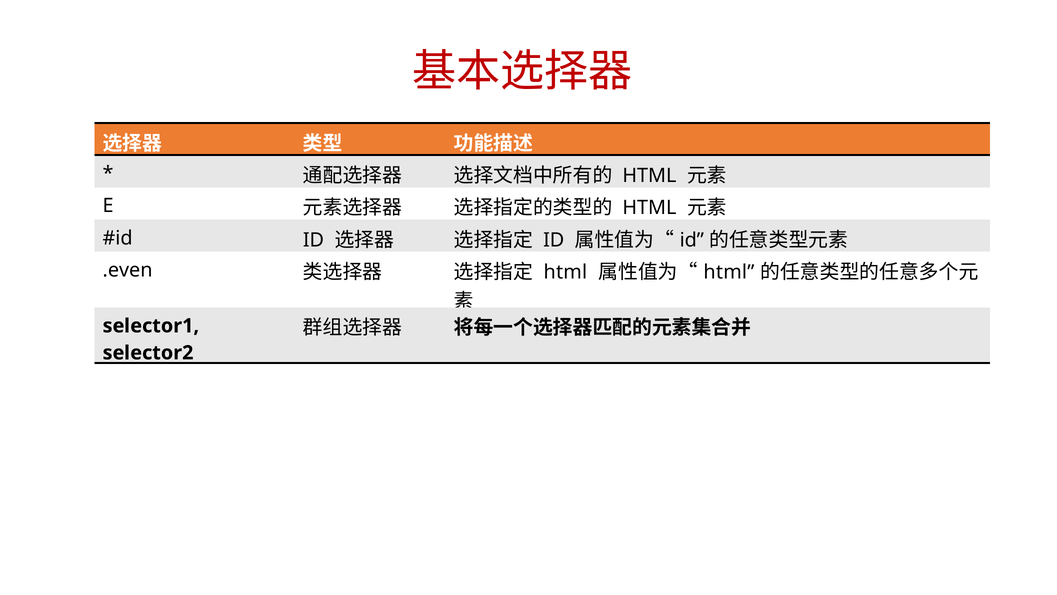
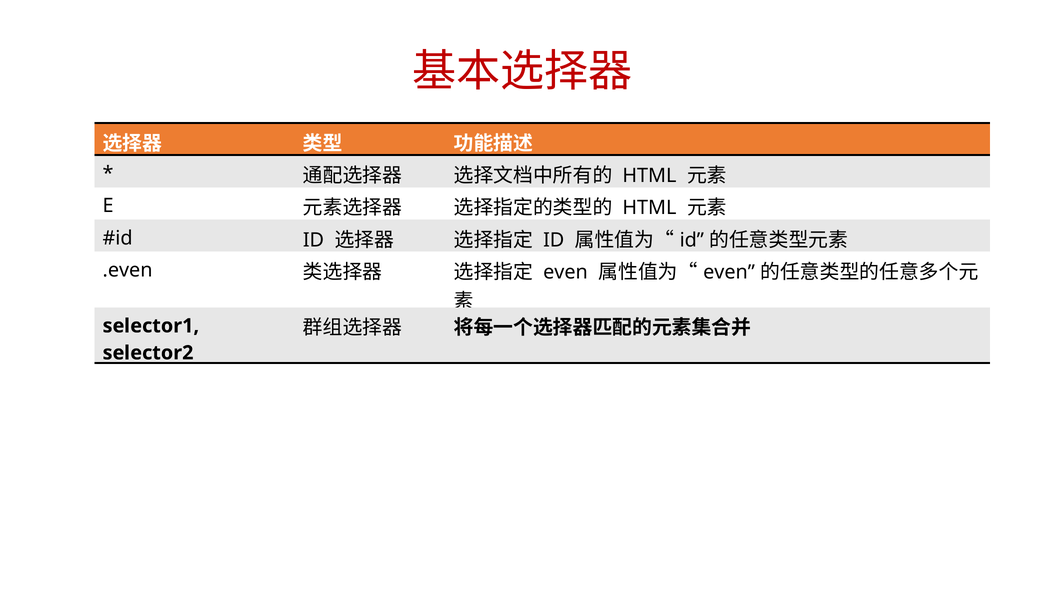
html at (565, 272): html -> even
html at (729, 272): html -> even
